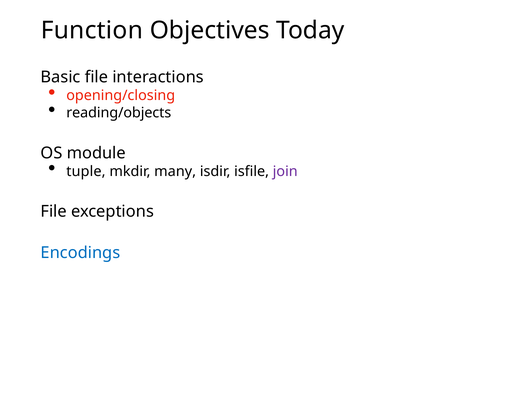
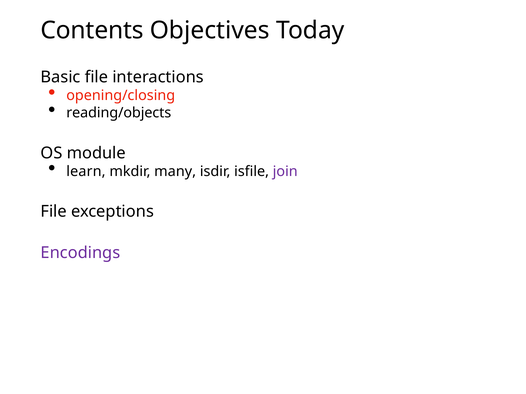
Function: Function -> Contents
tuple: tuple -> learn
Encodings colour: blue -> purple
